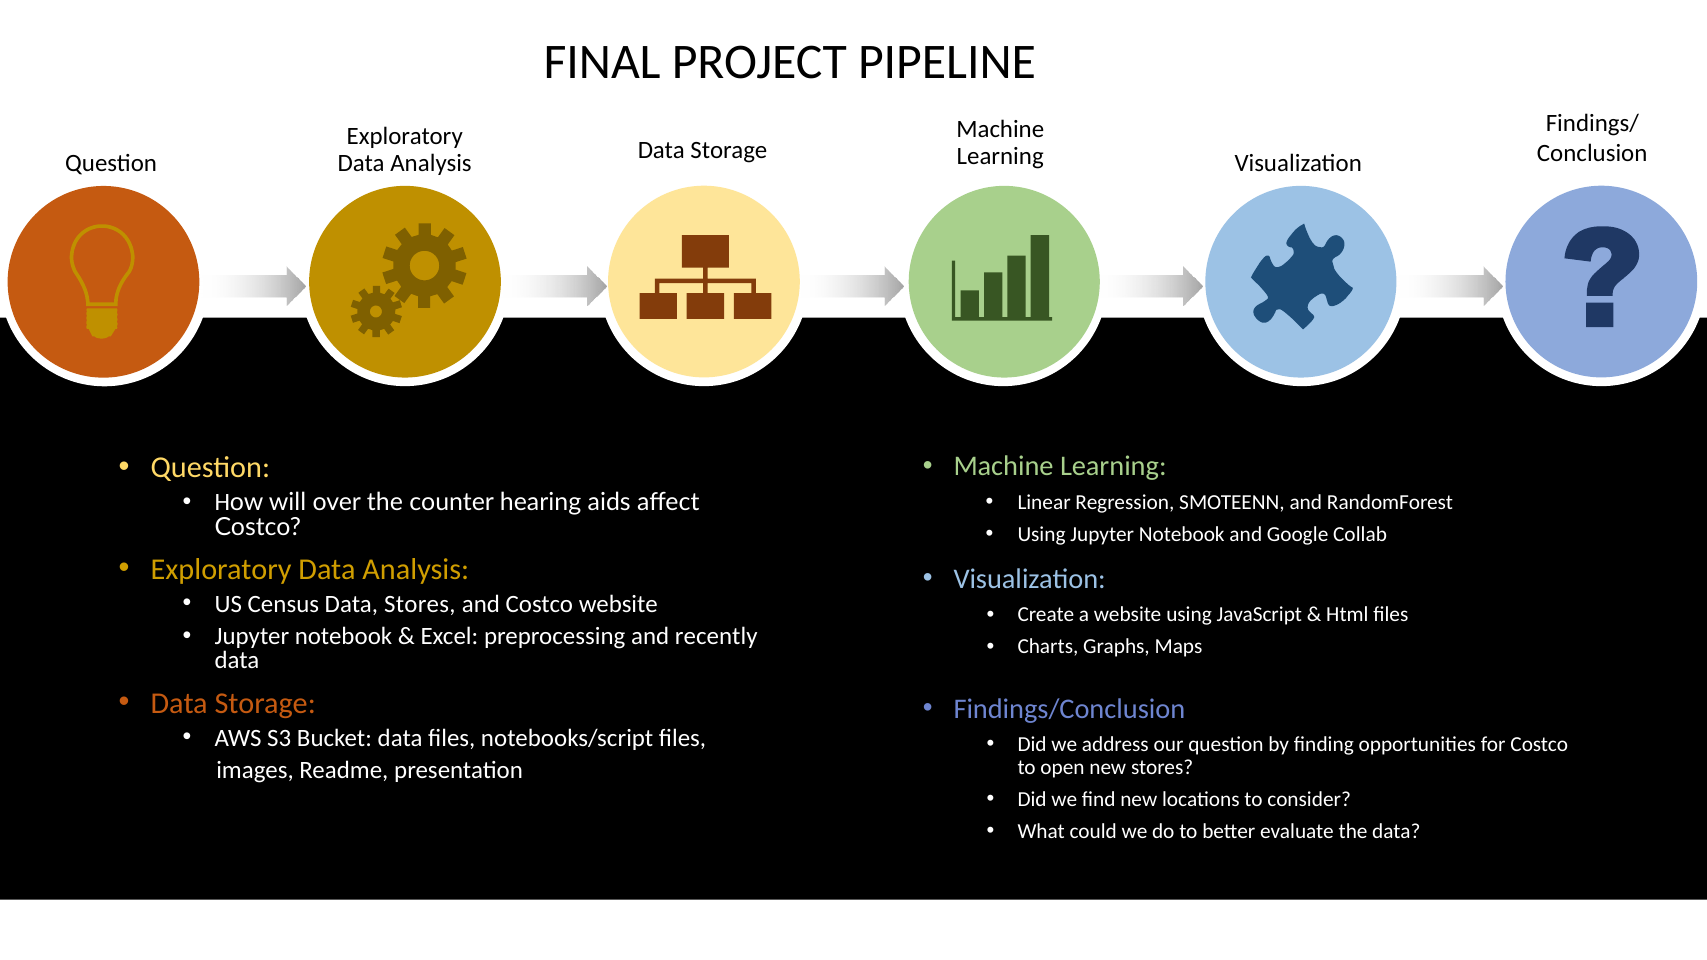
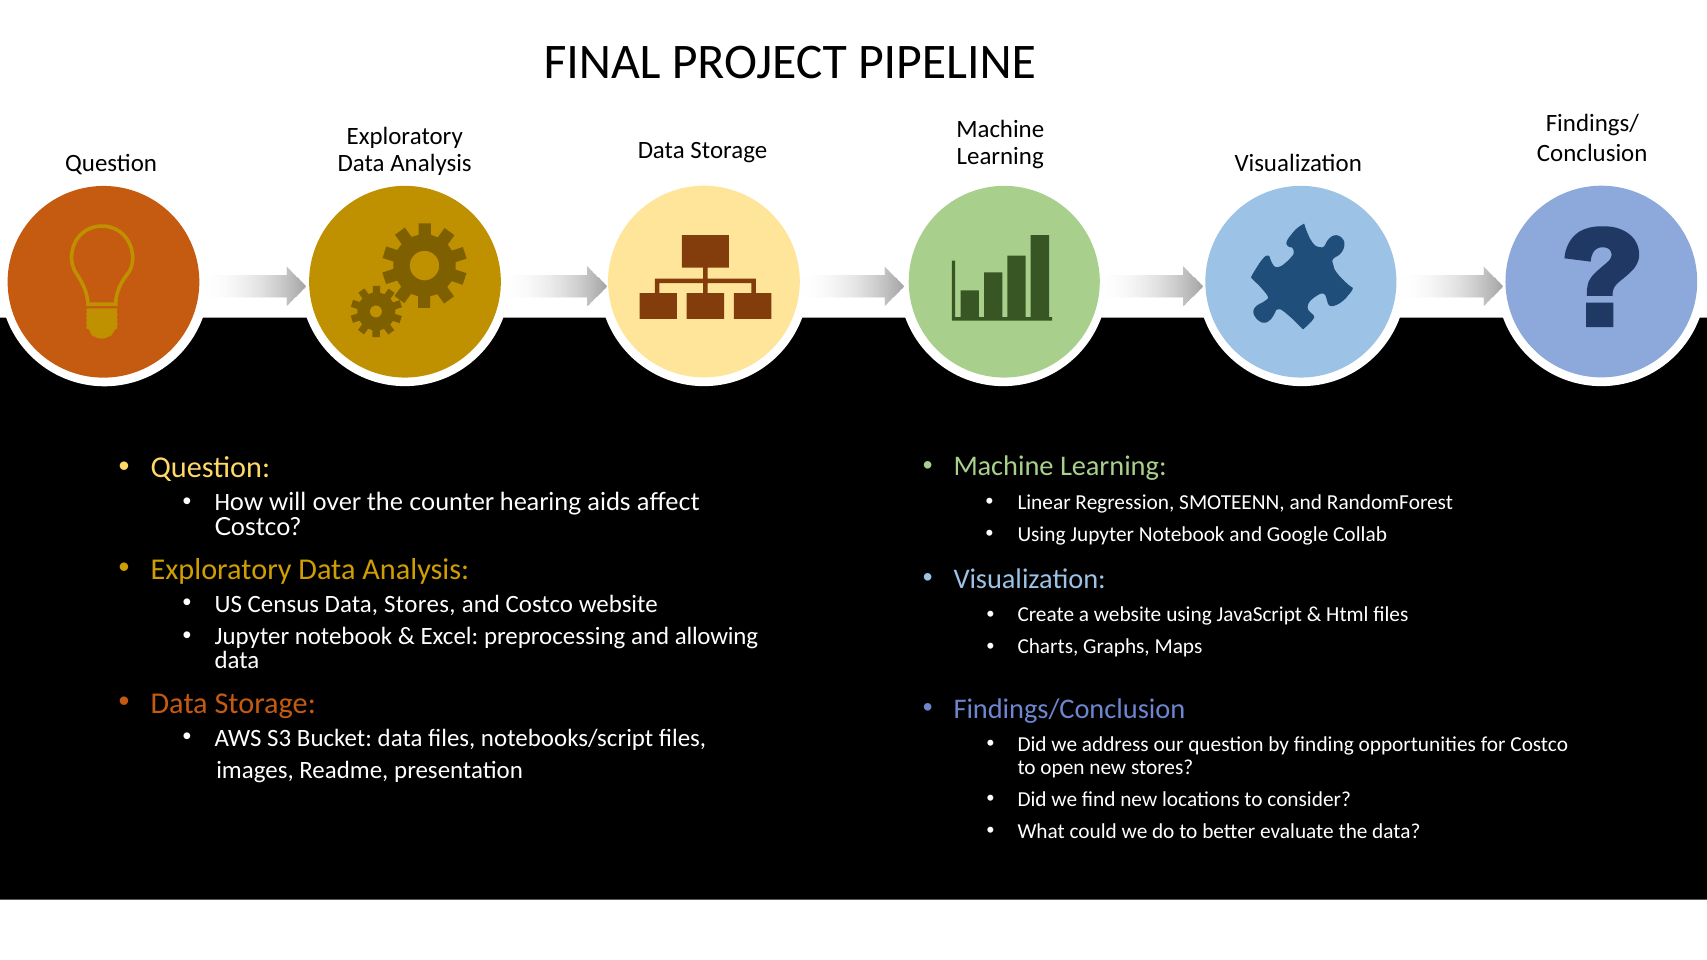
recently: recently -> allowing
